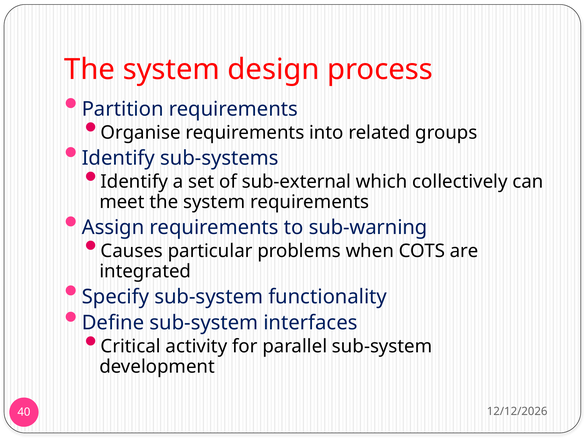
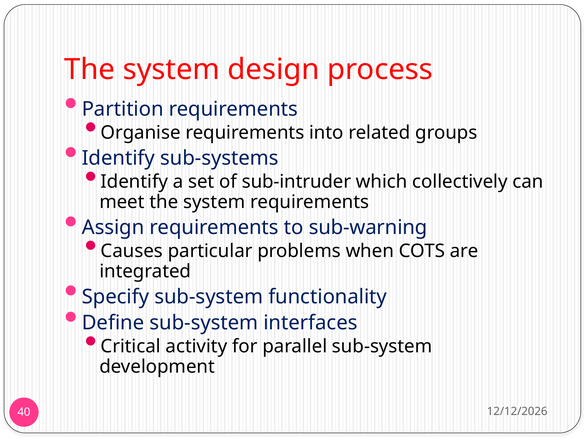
sub-external: sub-external -> sub-intruder
